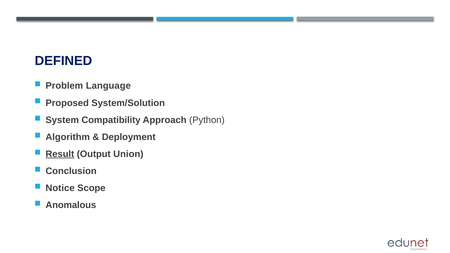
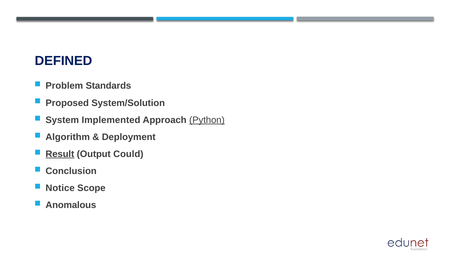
Language: Language -> Standards
Compatibility: Compatibility -> Implemented
Python underline: none -> present
Union: Union -> Could
